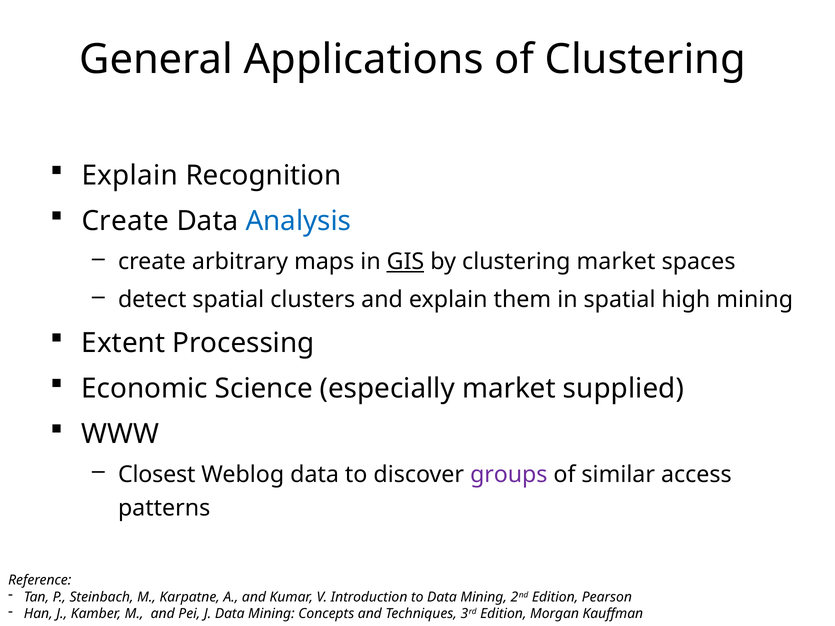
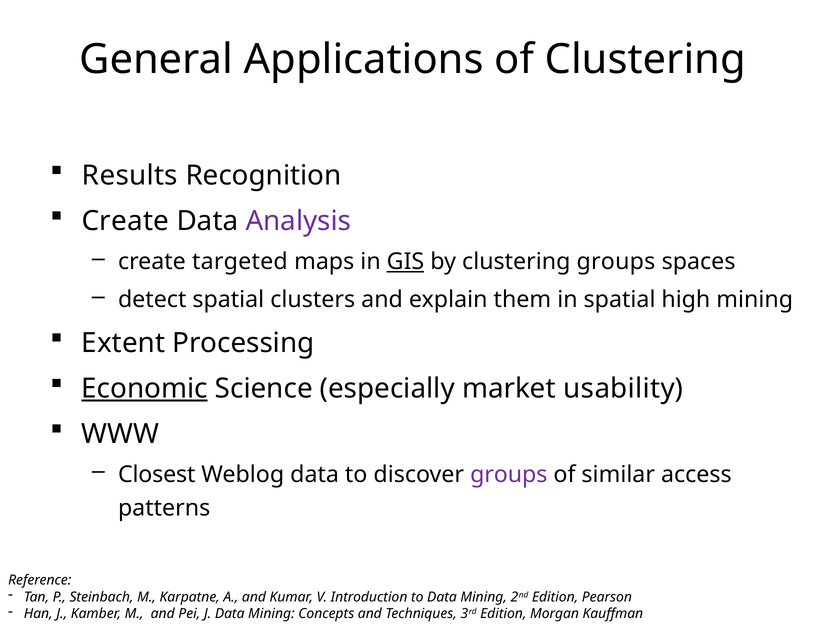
Explain at (130, 176): Explain -> Results
Analysis colour: blue -> purple
arbitrary: arbitrary -> targeted
clustering market: market -> groups
Economic underline: none -> present
supplied: supplied -> usability
